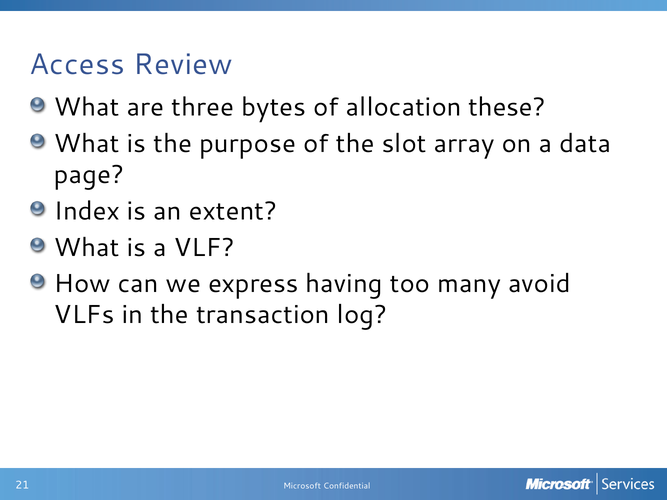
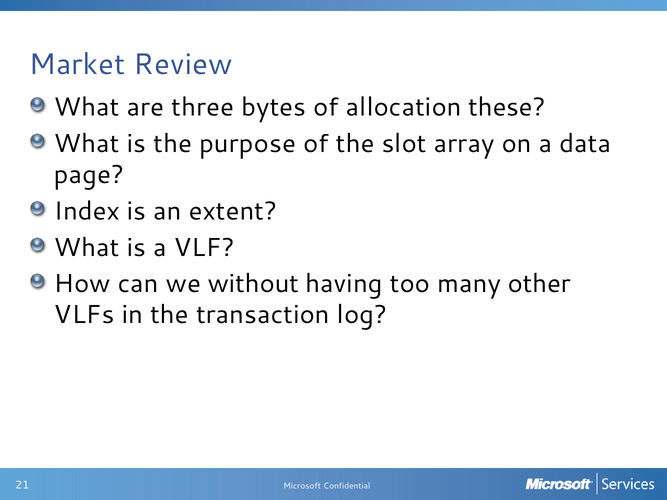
Access: Access -> Market
express: express -> without
avoid: avoid -> other
